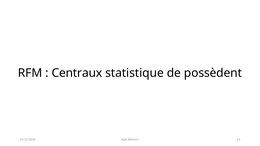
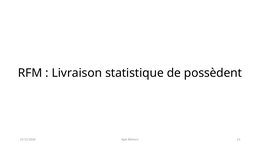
Centraux: Centraux -> Livraison
